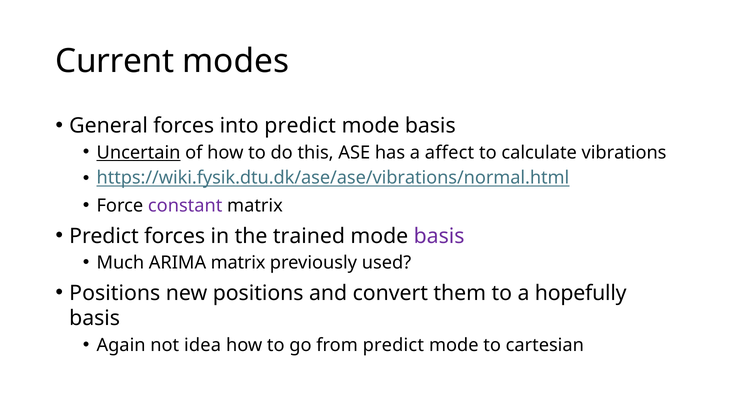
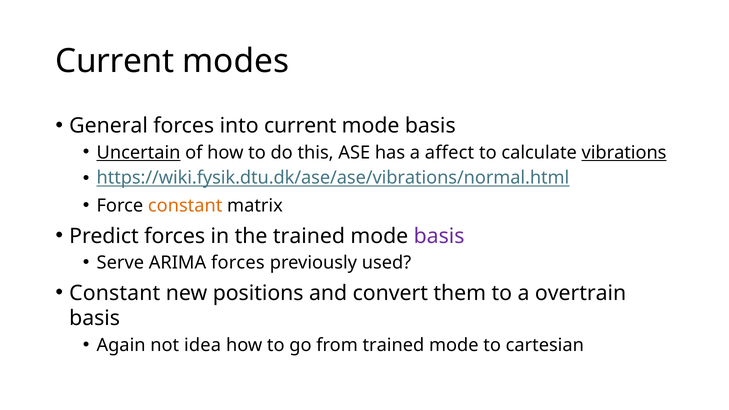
into predict: predict -> current
vibrations underline: none -> present
constant at (185, 206) colour: purple -> orange
Much: Much -> Serve
ARIMA matrix: matrix -> forces
Positions at (115, 293): Positions -> Constant
hopefully: hopefully -> overtrain
from predict: predict -> trained
